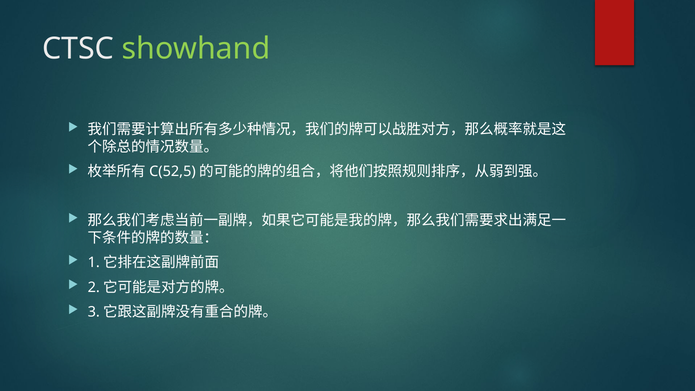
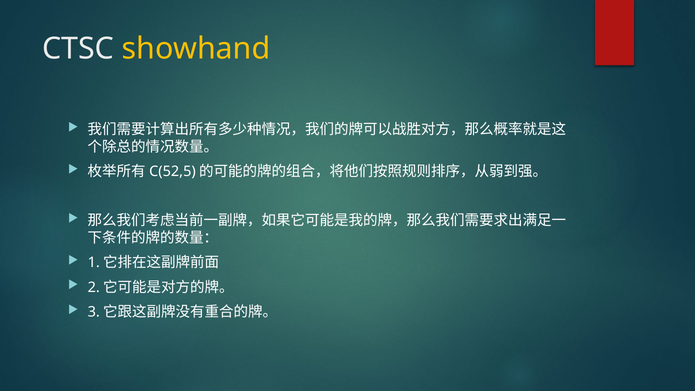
showhand colour: light green -> yellow
